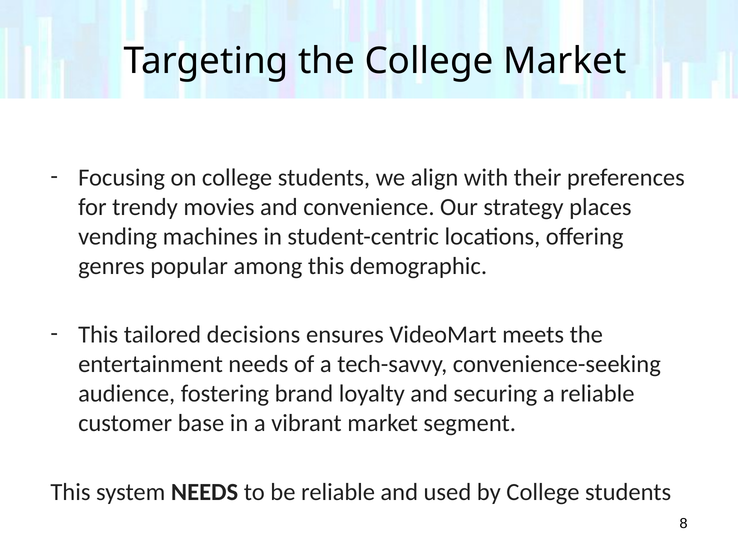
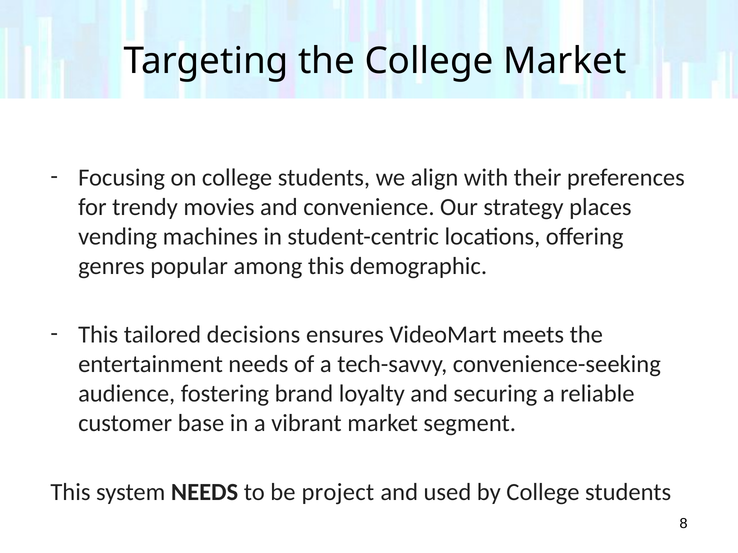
be reliable: reliable -> project
